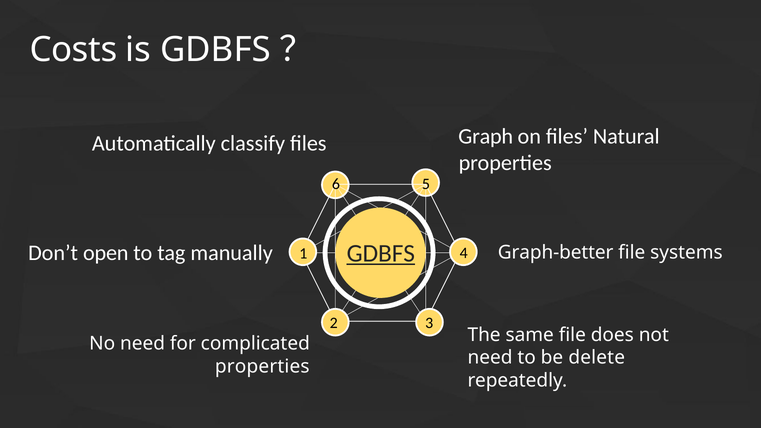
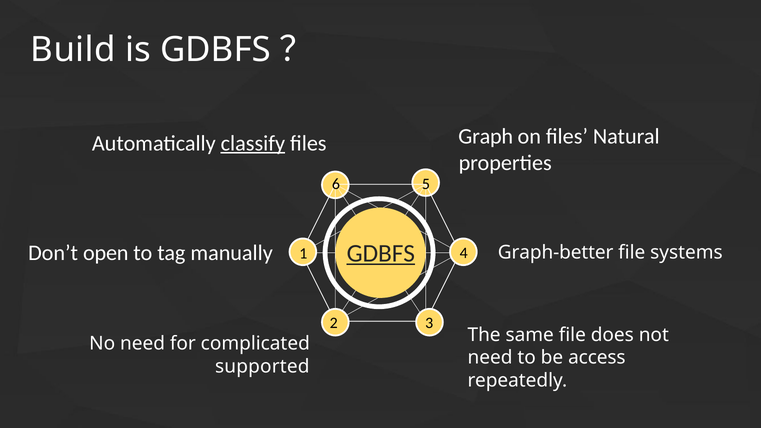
Costs: Costs -> Build
classify underline: none -> present
delete: delete -> access
properties at (262, 366): properties -> supported
